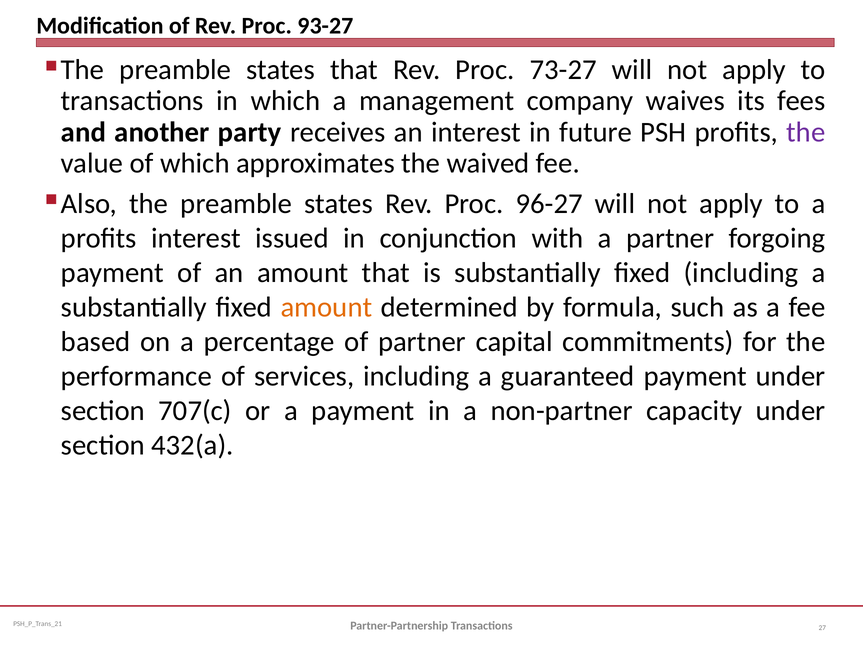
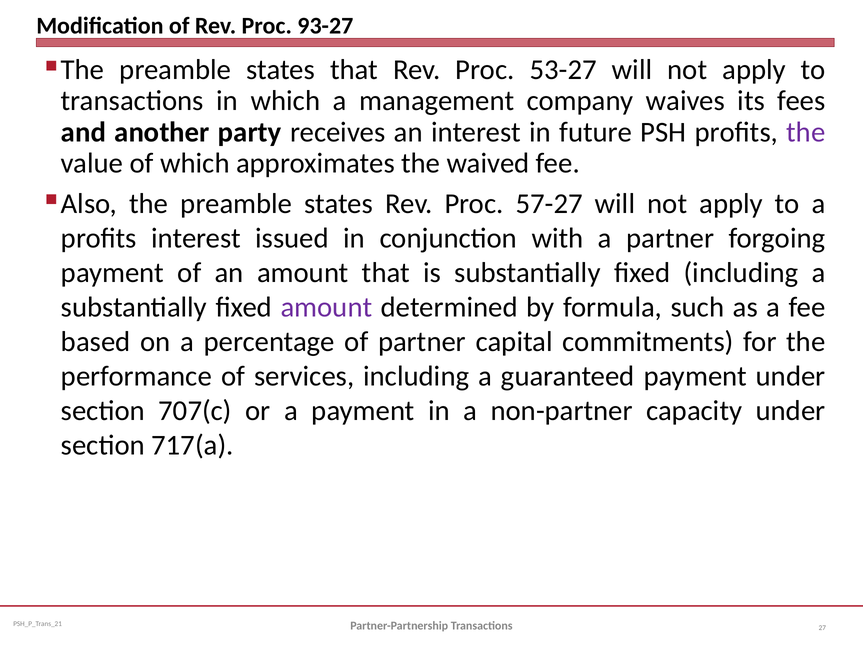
73-27: 73-27 -> 53-27
96-27: 96-27 -> 57-27
amount at (326, 307) colour: orange -> purple
432(a: 432(a -> 717(a
